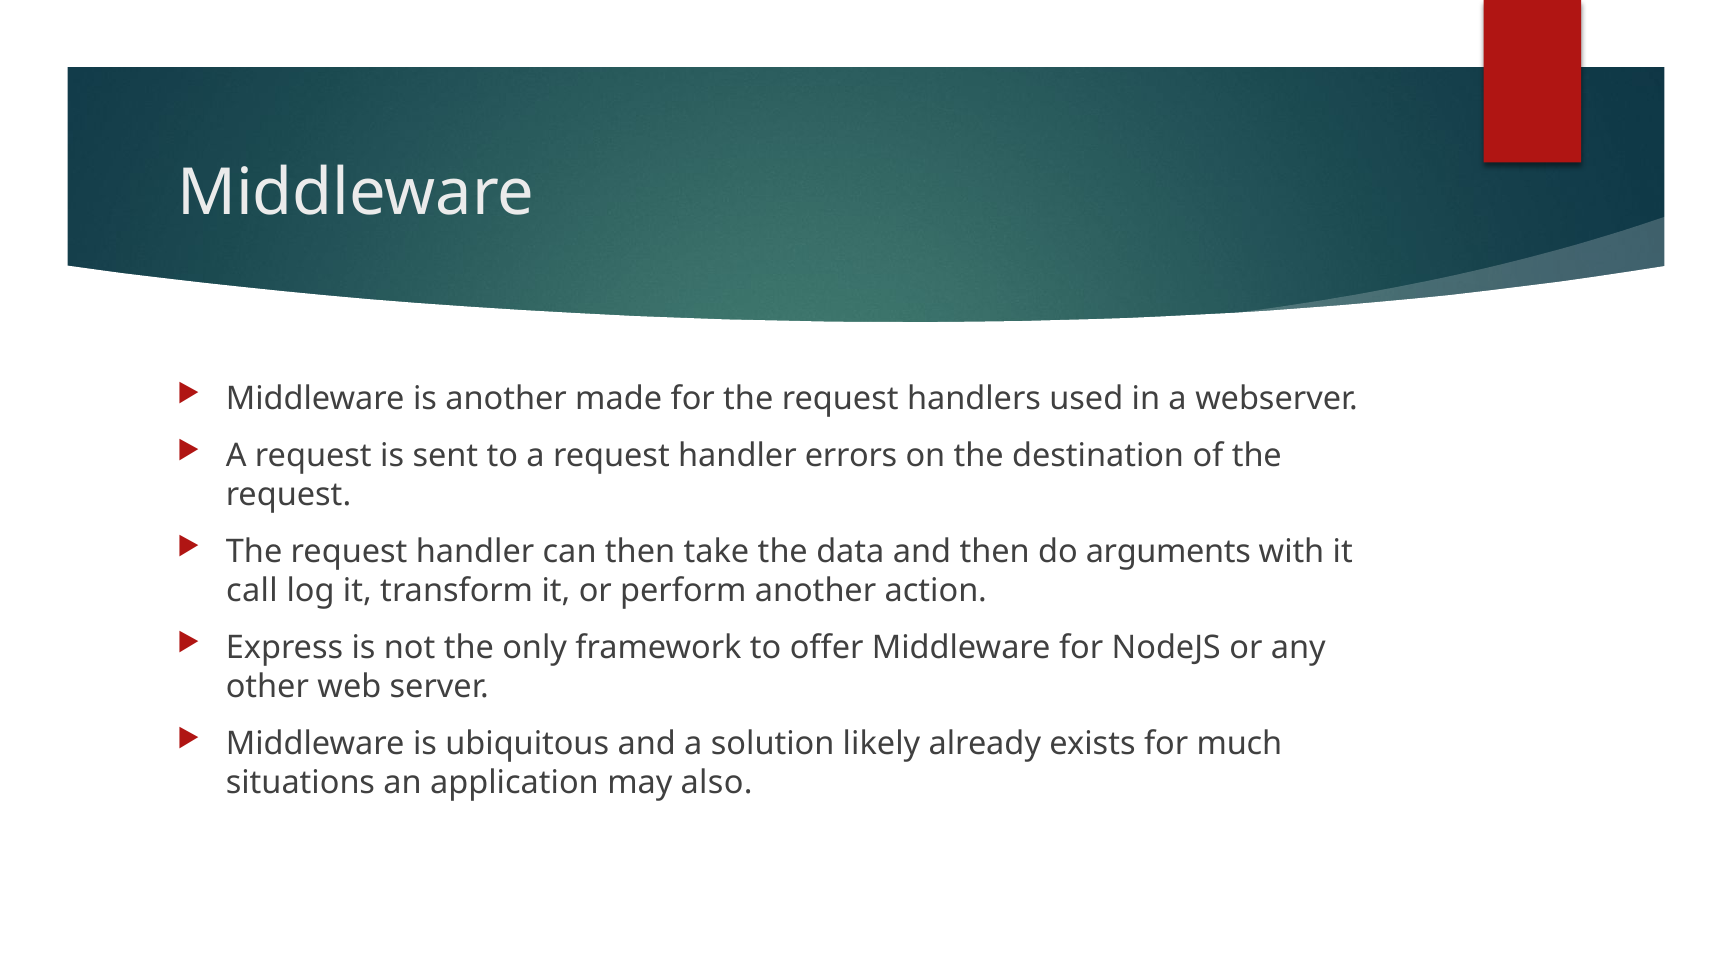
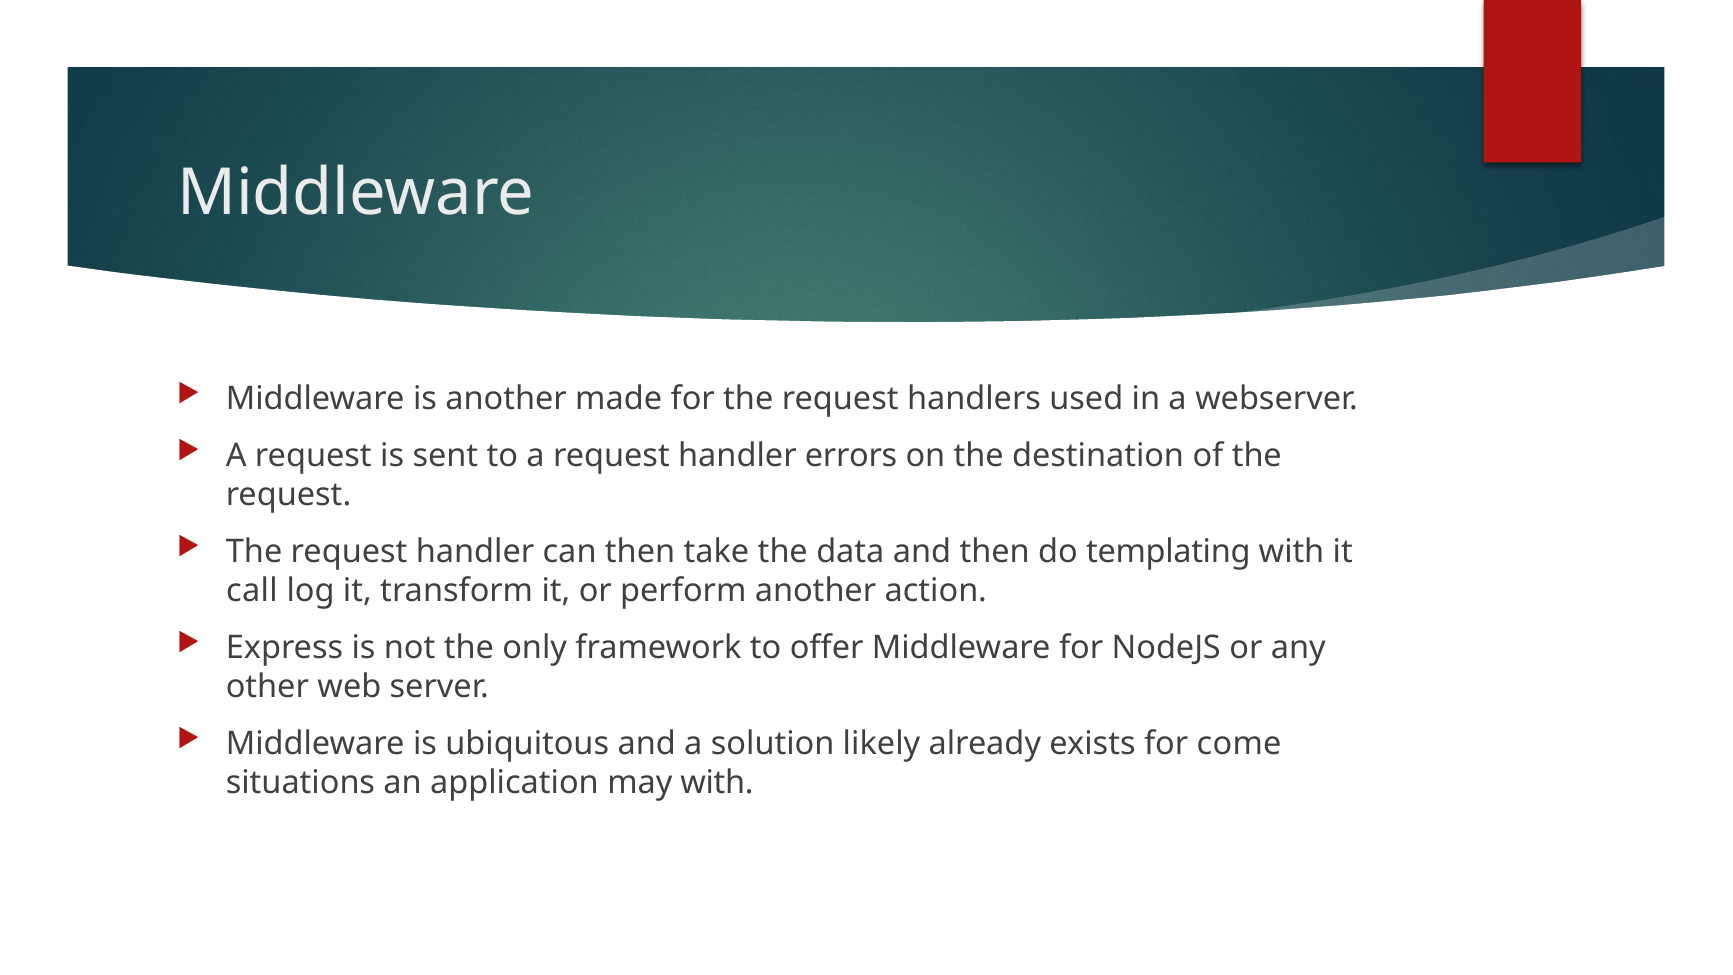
arguments: arguments -> templating
much: much -> come
may also: also -> with
